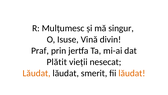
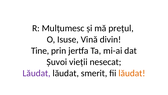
singur: singur -> prețul
Praf: Praf -> Tine
Plătit: Plătit -> Șuvoi
Lăudat at (37, 73) colour: orange -> purple
